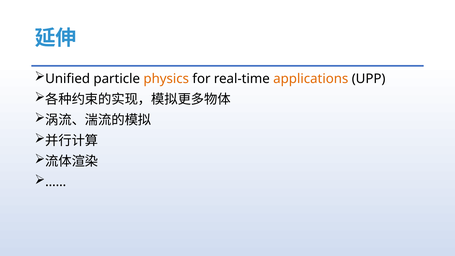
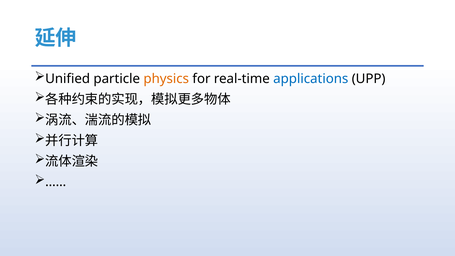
applications colour: orange -> blue
